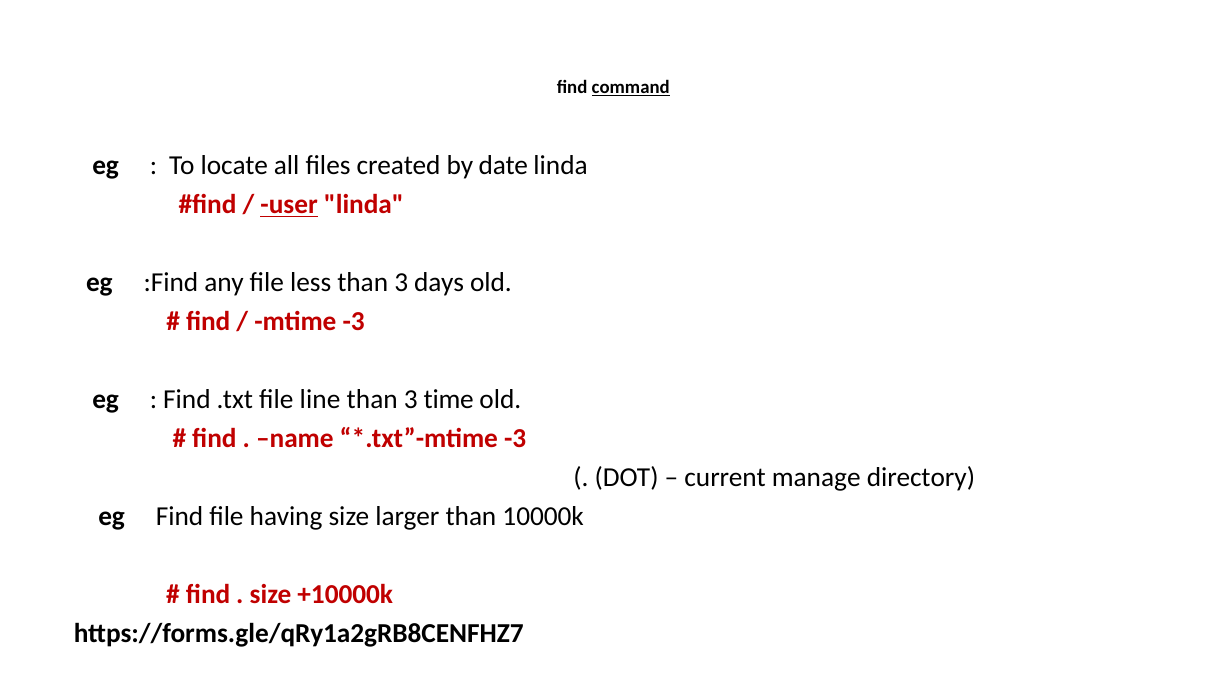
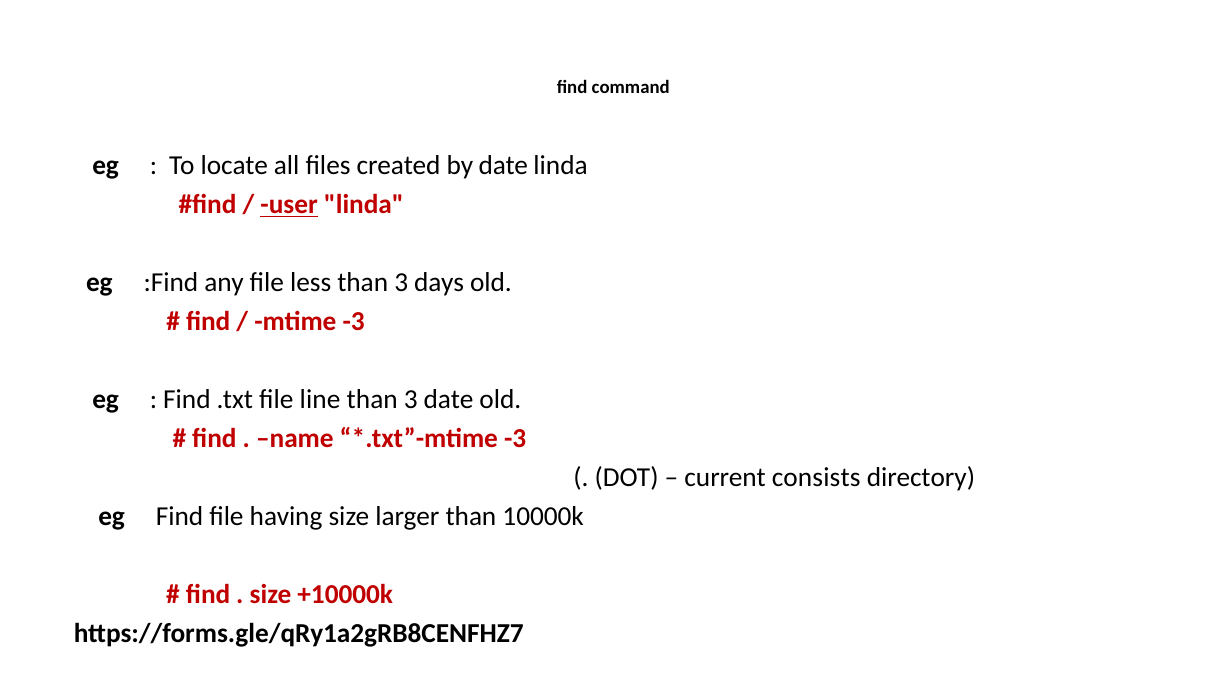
command underline: present -> none
3 time: time -> date
manage: manage -> consists
